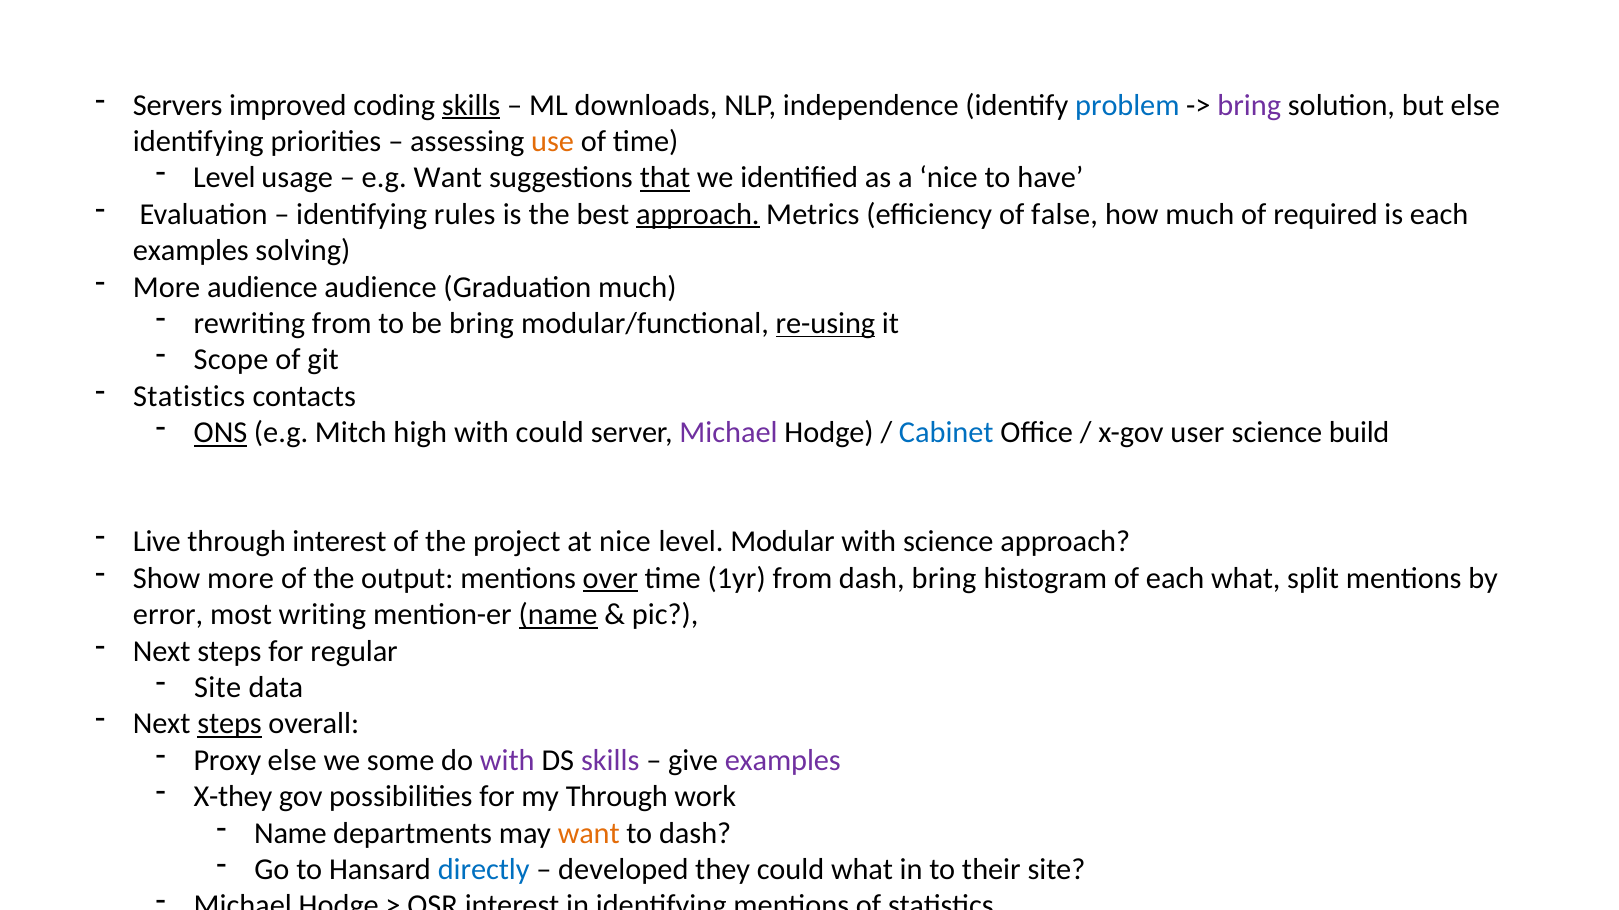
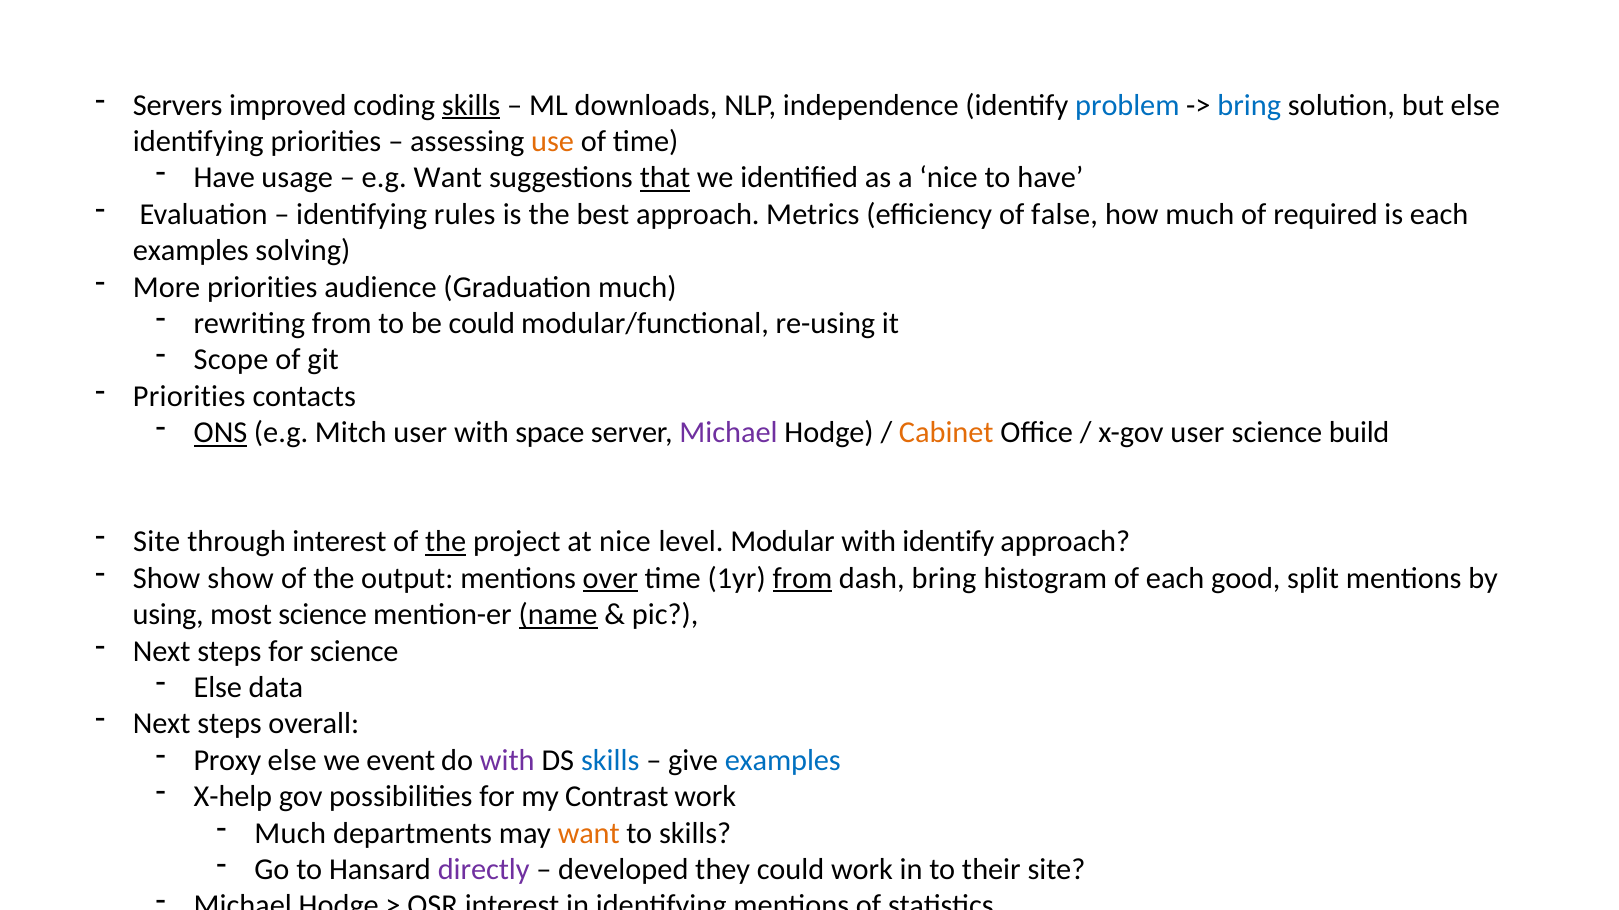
bring at (1249, 105) colour: purple -> blue
Level at (224, 178): Level -> Have
approach at (698, 214) underline: present -> none
More audience: audience -> priorities
be bring: bring -> could
re-using underline: present -> none
Statistics at (189, 397): Statistics -> Priorities
Mitch high: high -> user
with could: could -> space
Cabinet colour: blue -> orange
Live at (157, 542): Live -> Site
the at (446, 542) underline: none -> present
with science: science -> identify
Show more: more -> show
from at (802, 579) underline: none -> present
each what: what -> good
error: error -> using
most writing: writing -> science
for regular: regular -> science
Site at (218, 688): Site -> Else
steps at (229, 724) underline: present -> none
some: some -> event
skills at (610, 761) colour: purple -> blue
examples at (783, 761) colour: purple -> blue
X-they: X-they -> X-help
my Through: Through -> Contrast
Name at (290, 834): Name -> Much
to dash: dash -> skills
directly colour: blue -> purple
could what: what -> work
